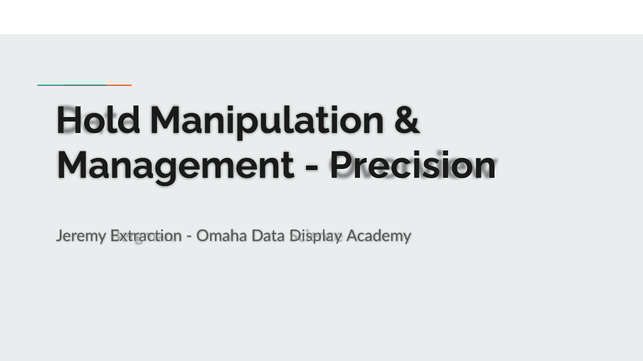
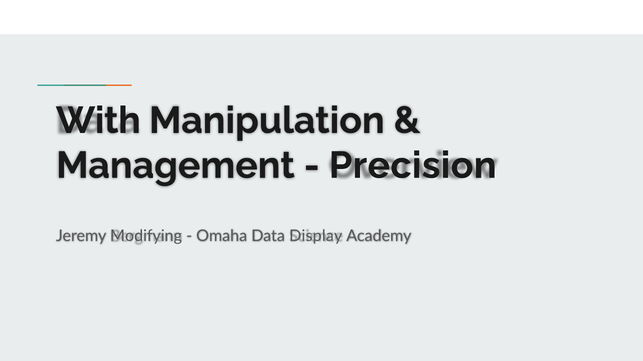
Hold: Hold -> With
Extraction: Extraction -> Modifying
